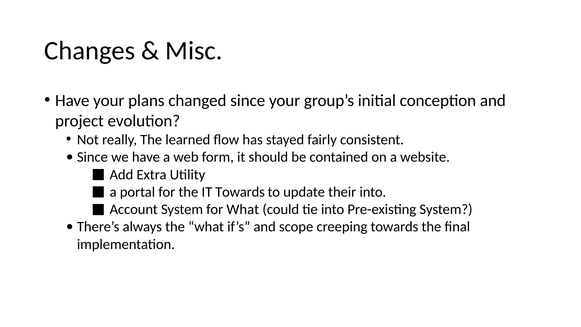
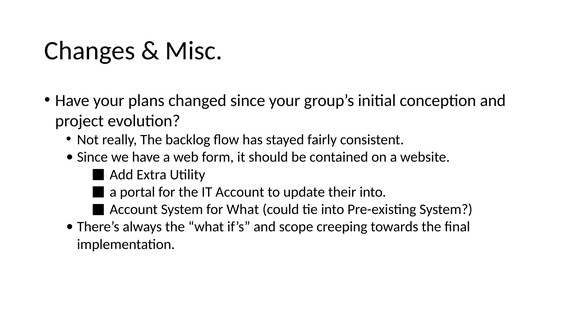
learned: learned -> backlog
IT Towards: Towards -> Account
